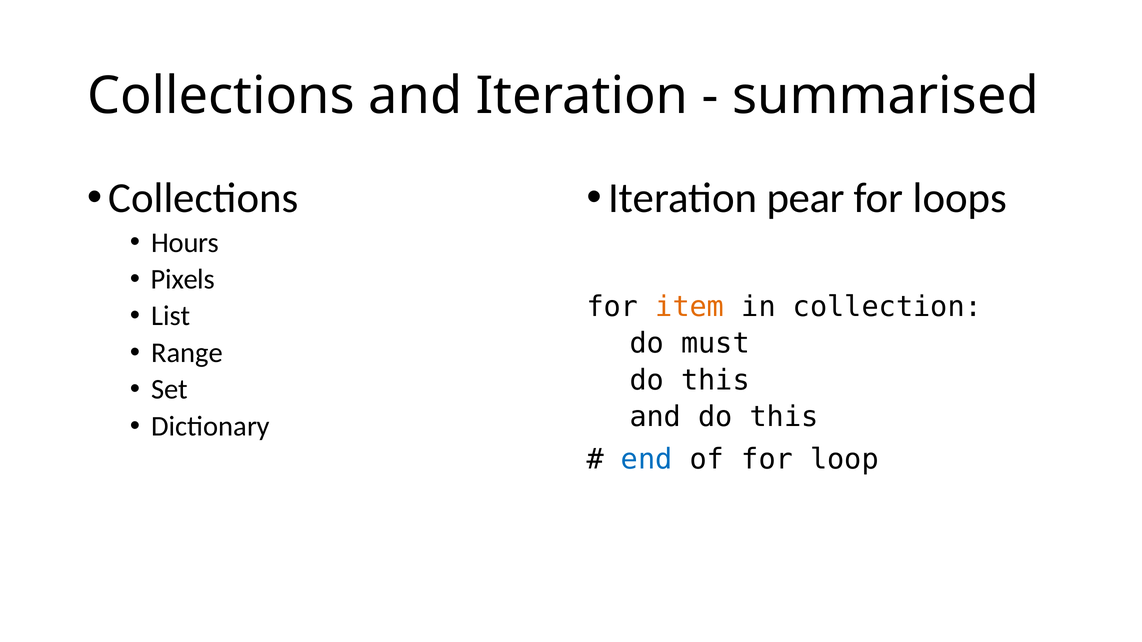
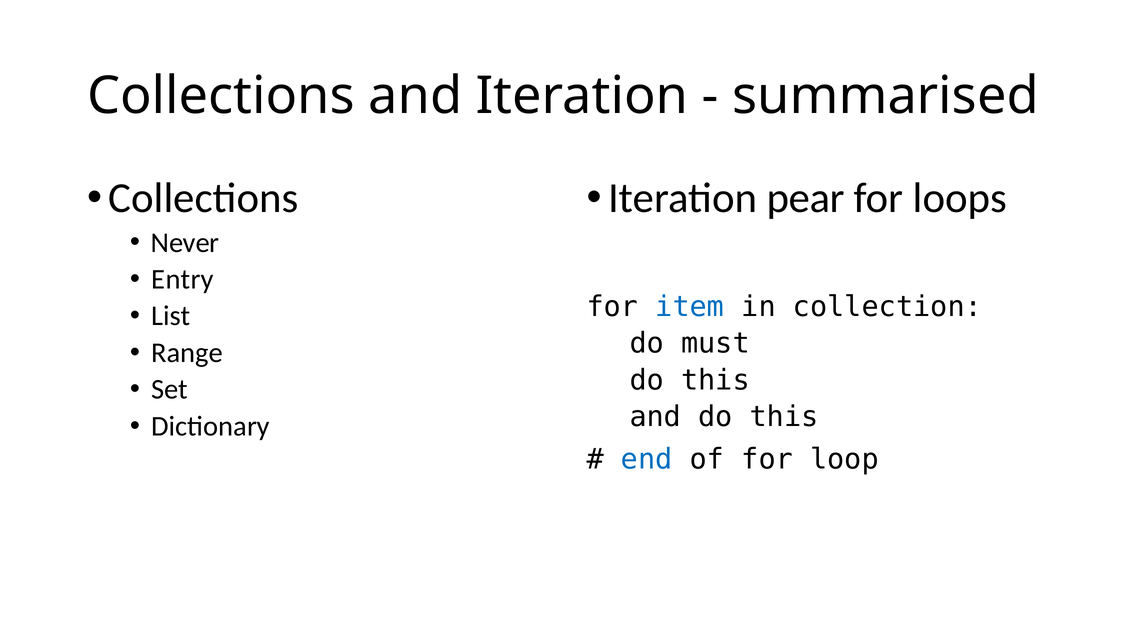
Hours: Hours -> Never
Pixels: Pixels -> Entry
item colour: orange -> blue
